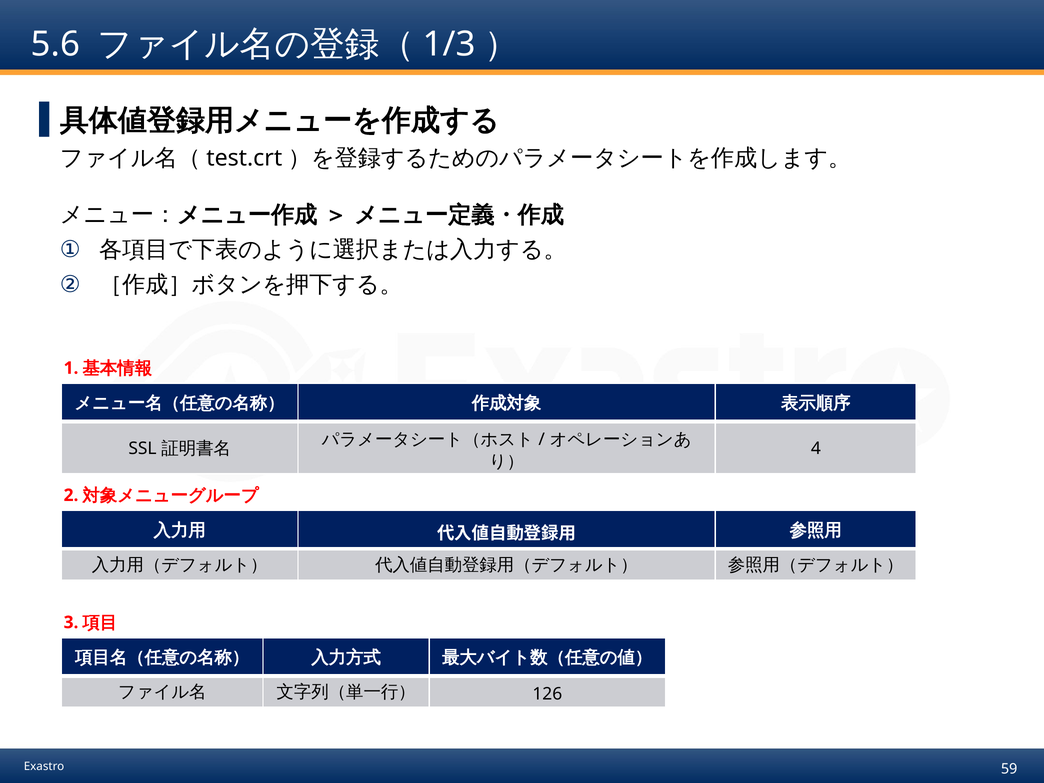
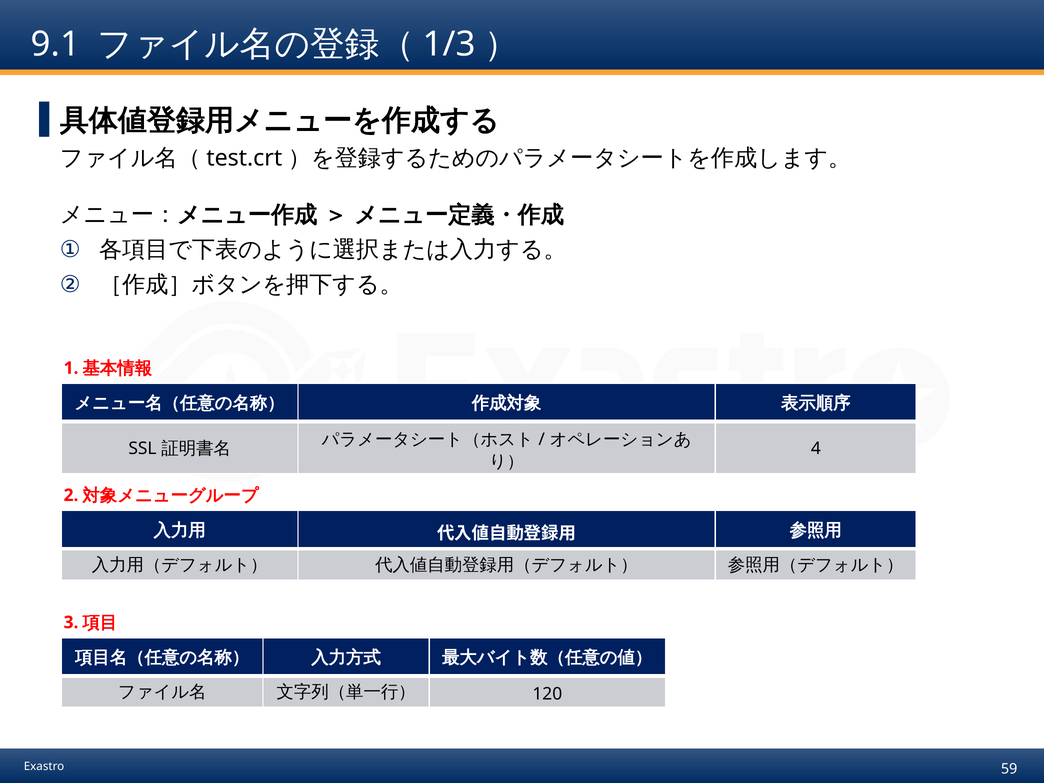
5.6: 5.6 -> 9.1
126: 126 -> 120
